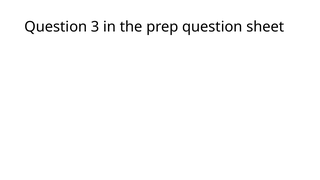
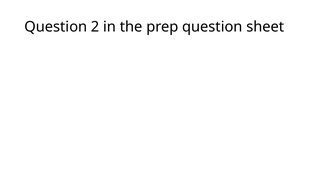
3: 3 -> 2
